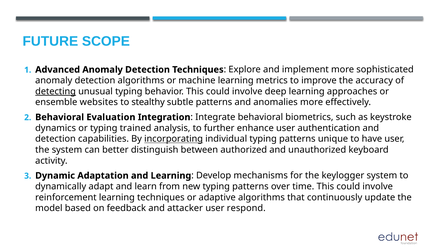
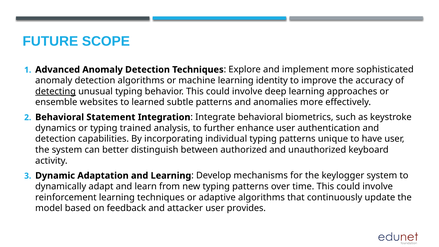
metrics: metrics -> identity
stealthy: stealthy -> learned
Evaluation: Evaluation -> Statement
incorporating underline: present -> none
respond: respond -> provides
